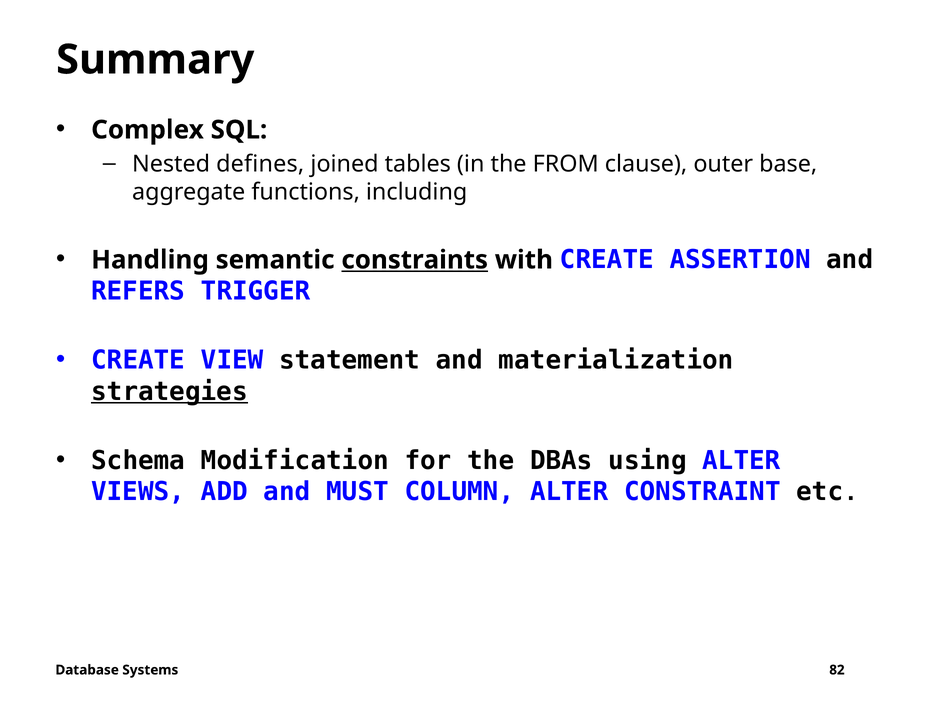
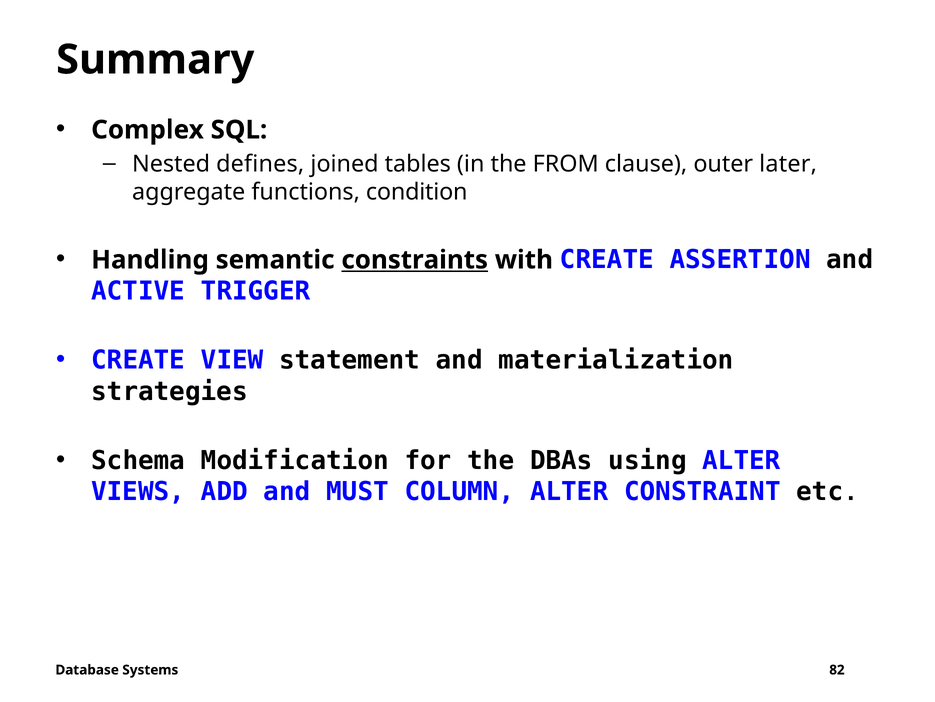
base: base -> later
including: including -> condition
REFERS: REFERS -> ACTIVE
strategies underline: present -> none
